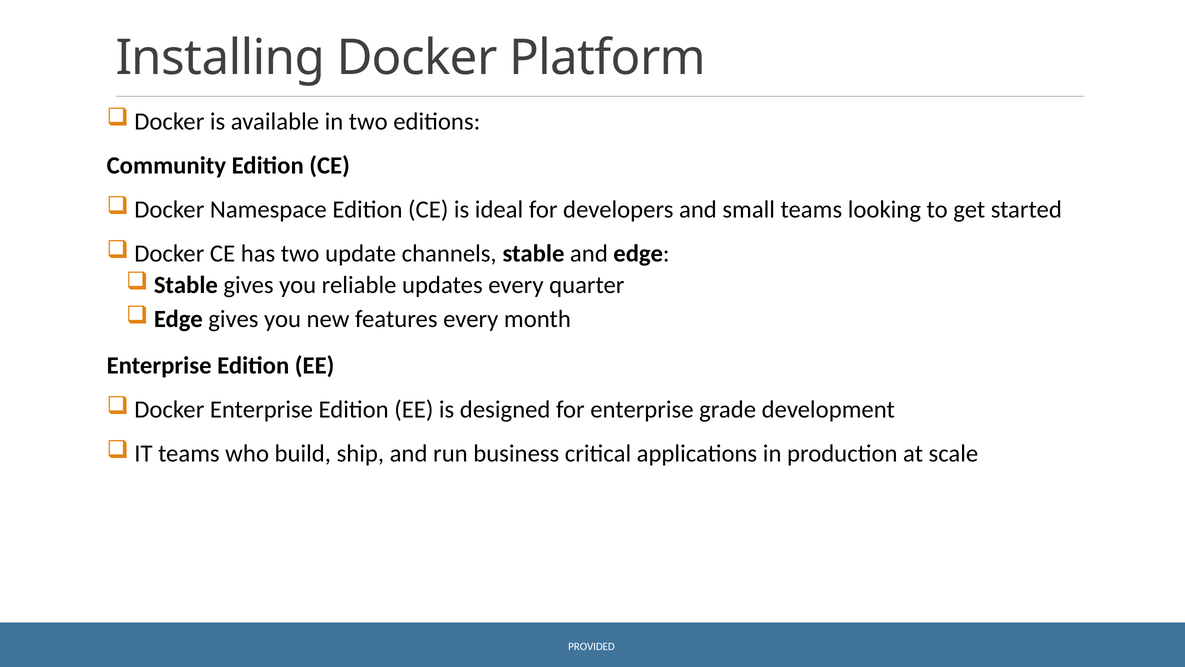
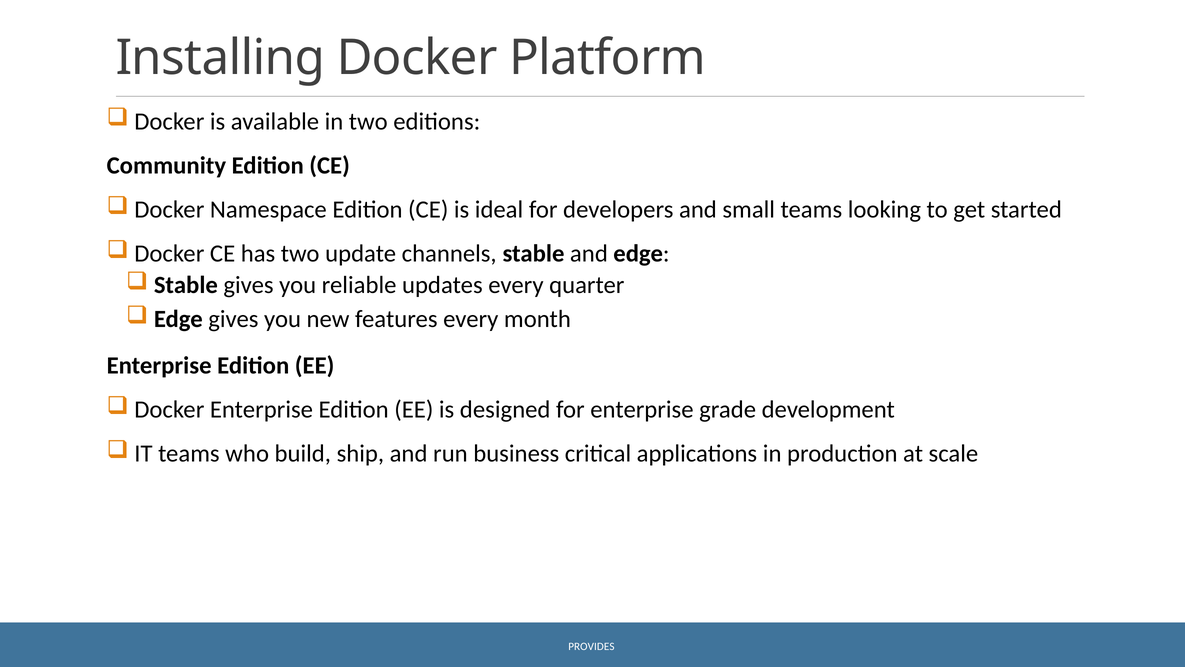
PROVIDED: PROVIDED -> PROVIDES
